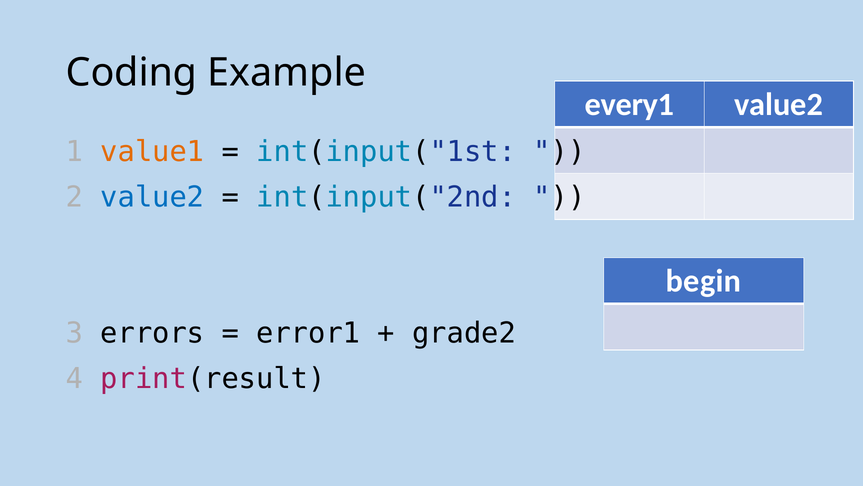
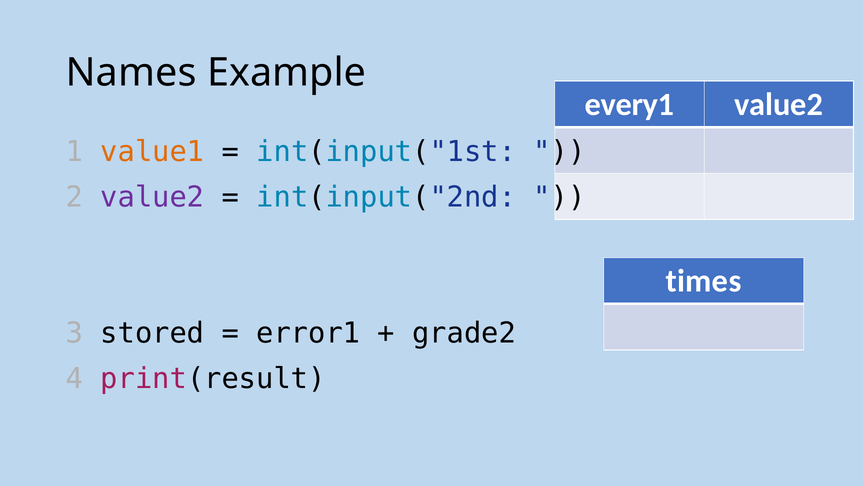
Coding: Coding -> Names
value2 at (152, 197) colour: blue -> purple
begin: begin -> times
errors: errors -> stored
